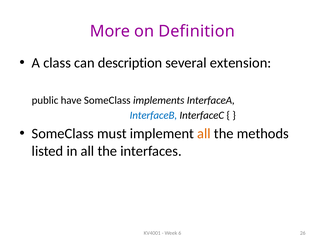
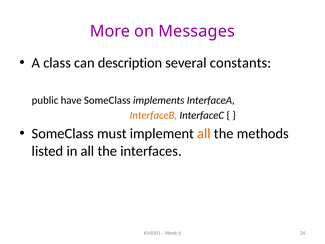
Definition: Definition -> Messages
extension: extension -> constants
InterfaceB colour: blue -> orange
